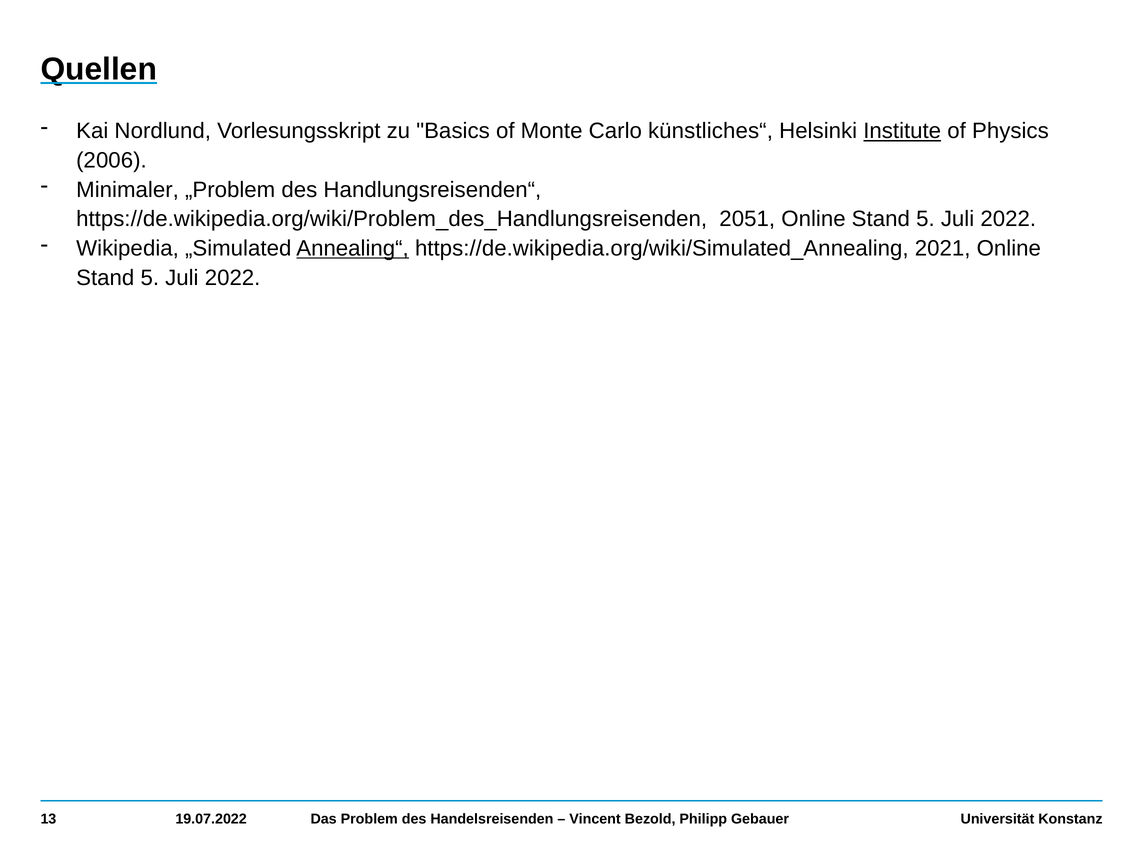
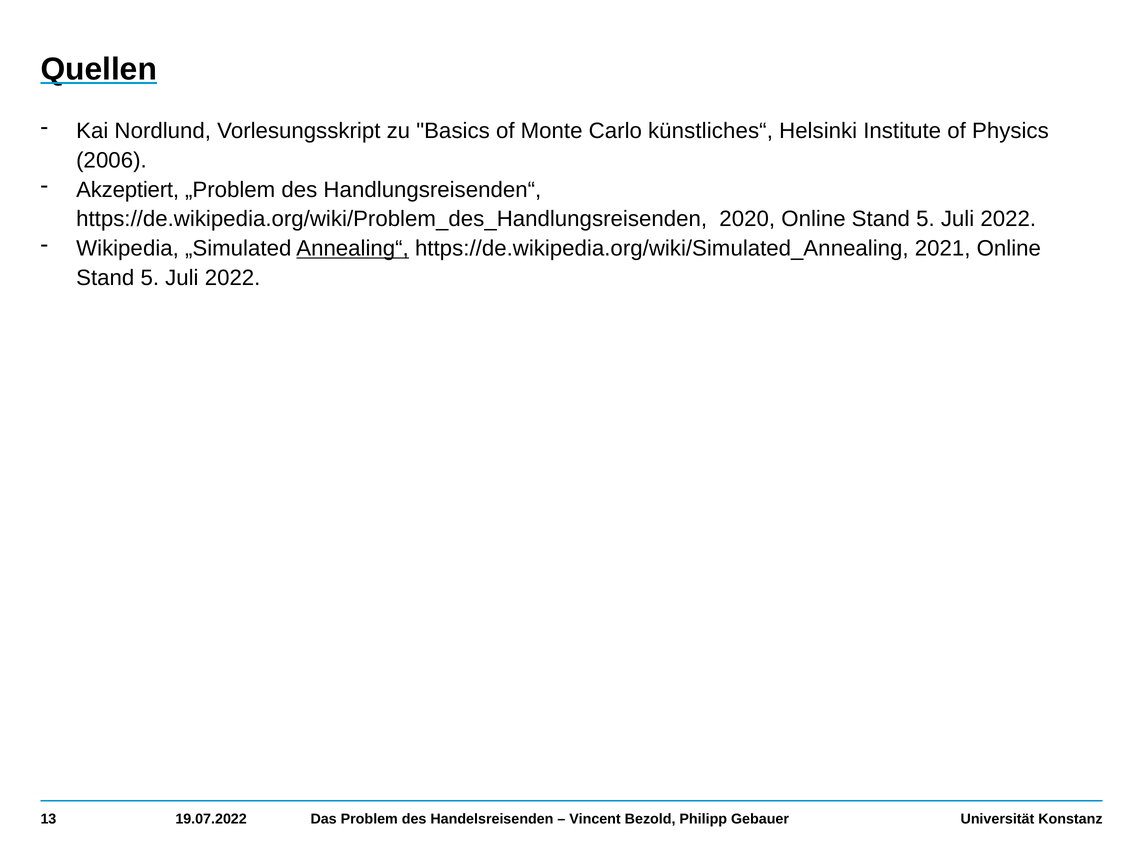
Institute underline: present -> none
Minimaler: Minimaler -> Akzeptiert
2051: 2051 -> 2020
